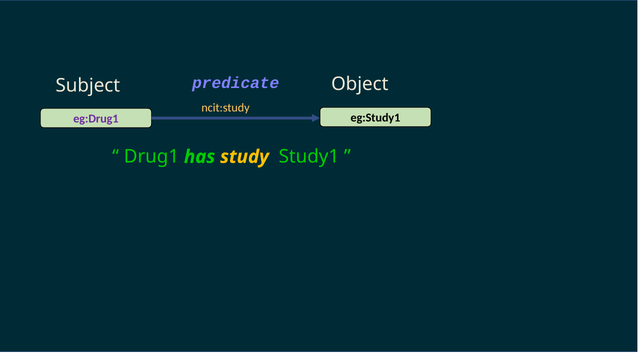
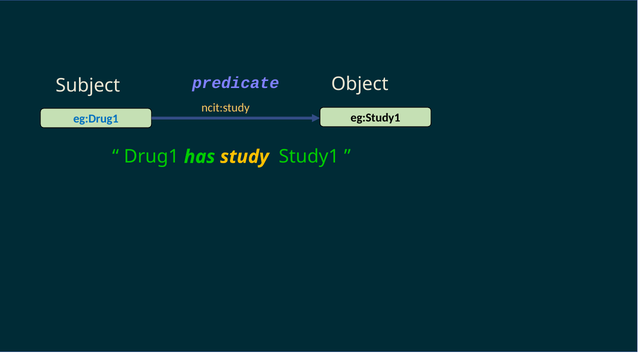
eg:Drug1 colour: purple -> blue
